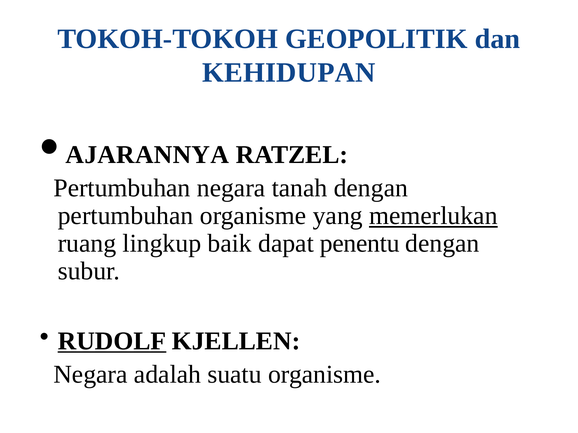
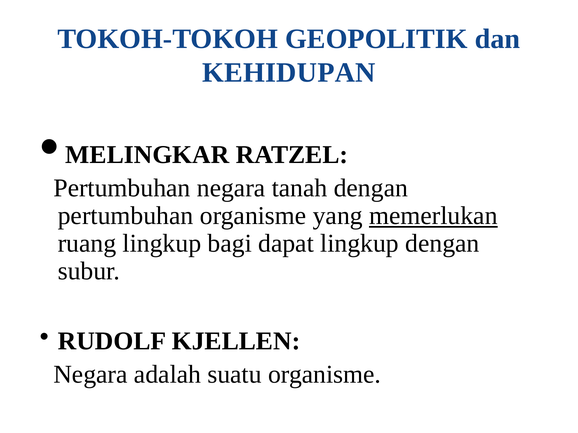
AJARANNYA: AJARANNYA -> MELINGKAR
baik: baik -> bagi
dapat penentu: penentu -> lingkup
RUDOLF underline: present -> none
